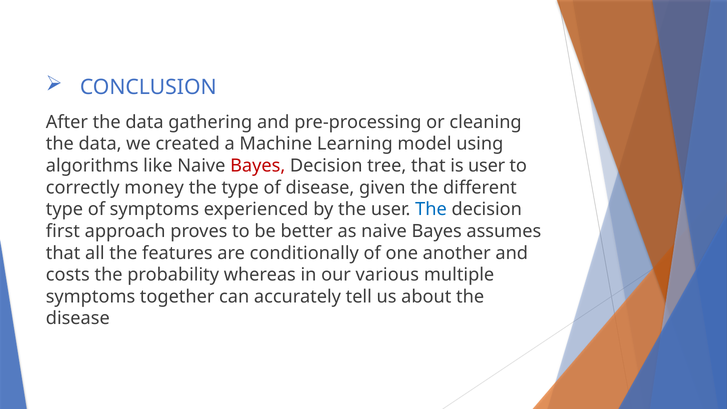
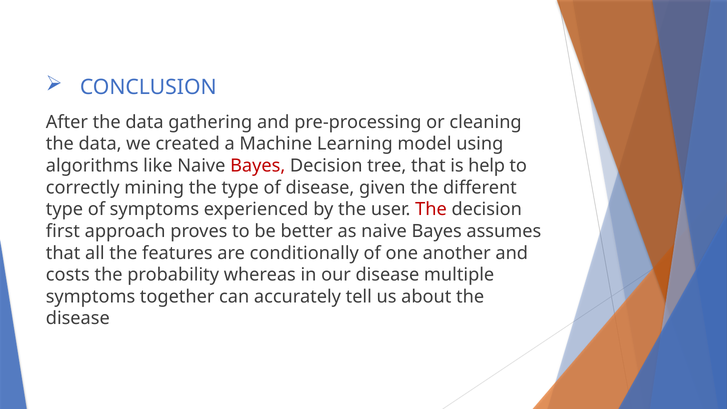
is user: user -> help
money: money -> mining
The at (431, 209) colour: blue -> red
our various: various -> disease
